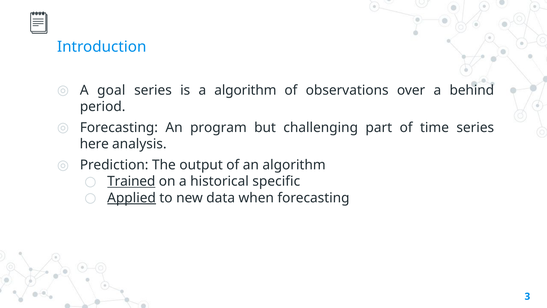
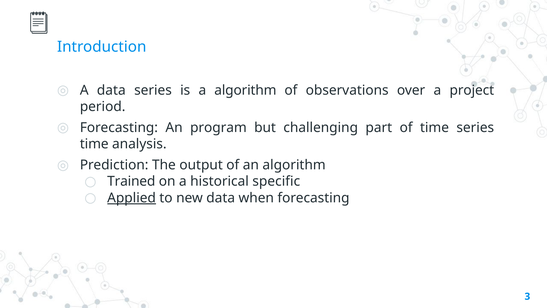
A goal: goal -> data
behind: behind -> project
here at (94, 144): here -> time
Trained underline: present -> none
